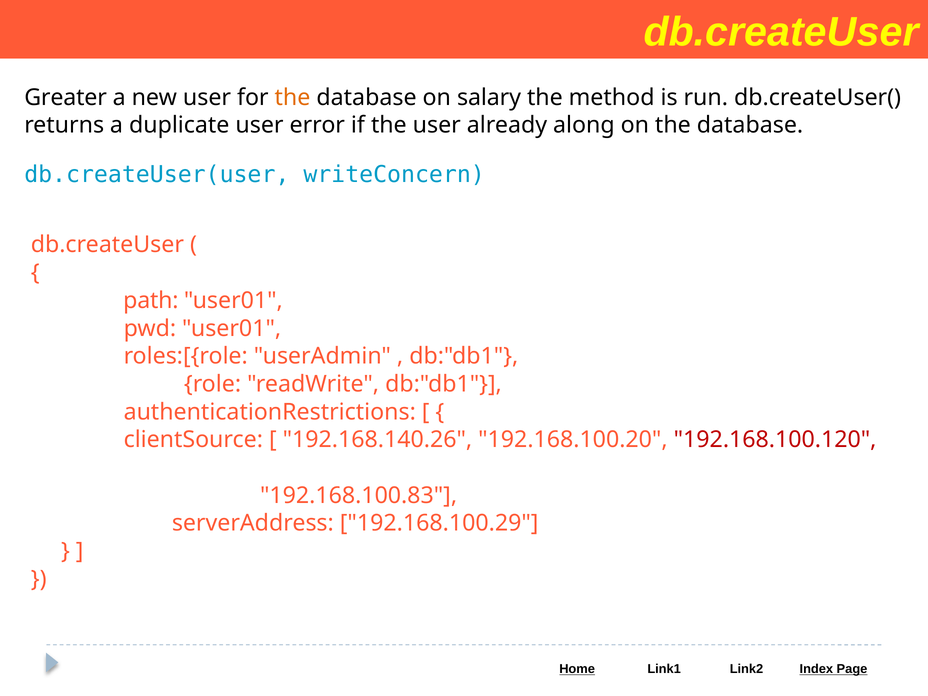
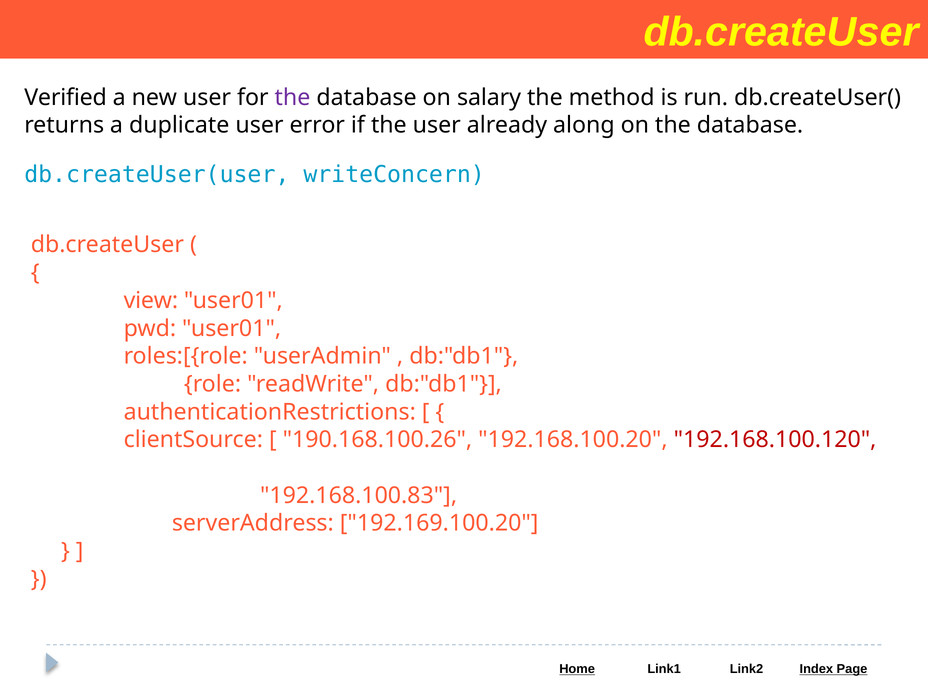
Greater: Greater -> Verified
the at (292, 97) colour: orange -> purple
path: path -> view
192.168.140.26: 192.168.140.26 -> 190.168.100.26
192.168.100.29: 192.168.100.29 -> 192.169.100.20
